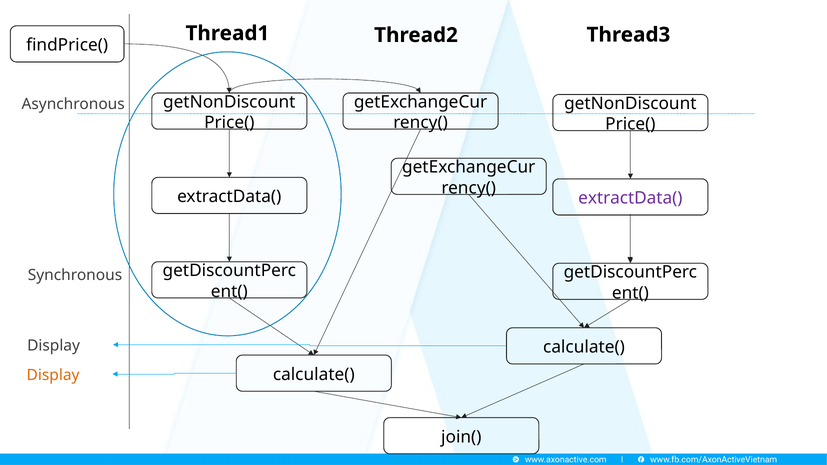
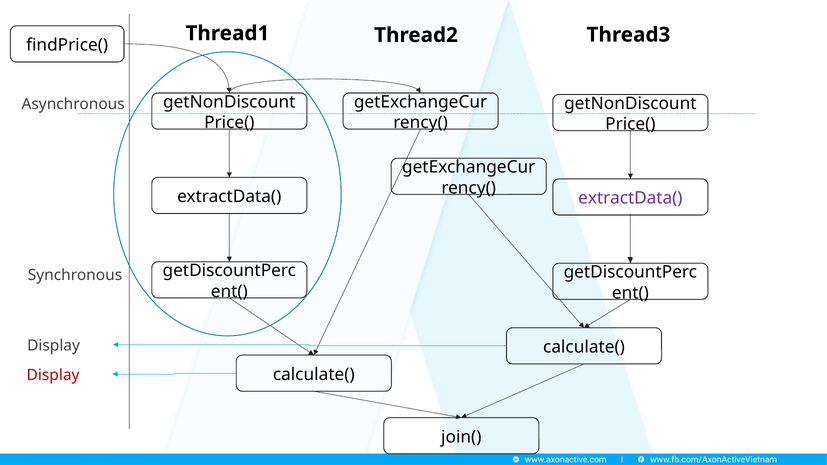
Display at (53, 375) colour: orange -> red
